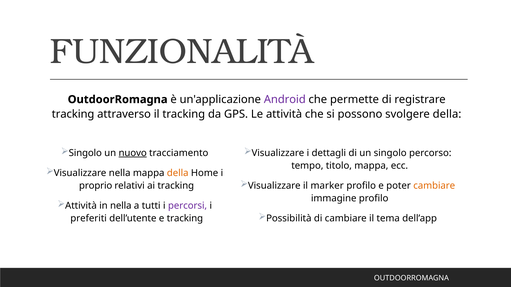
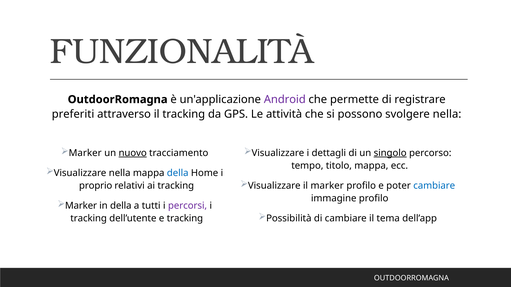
tracking at (73, 114): tracking -> preferiti
svolgere della: della -> nella
Singolo at (85, 153): Singolo -> Marker
singolo at (390, 153) underline: none -> present
della at (178, 173) colour: orange -> blue
cambiare at (434, 186) colour: orange -> blue
Attività at (81, 206): Attività -> Marker
in nella: nella -> della
preferiti at (89, 219): preferiti -> tracking
